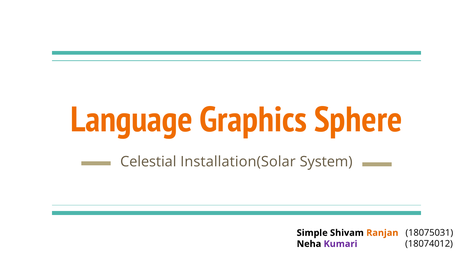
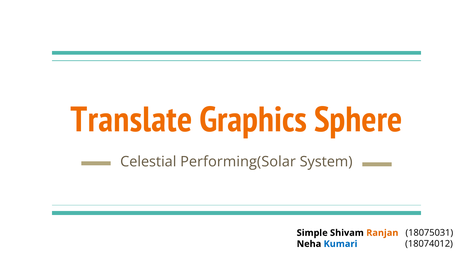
Language: Language -> Translate
Installation(Solar: Installation(Solar -> Performing(Solar
Kumari colour: purple -> blue
